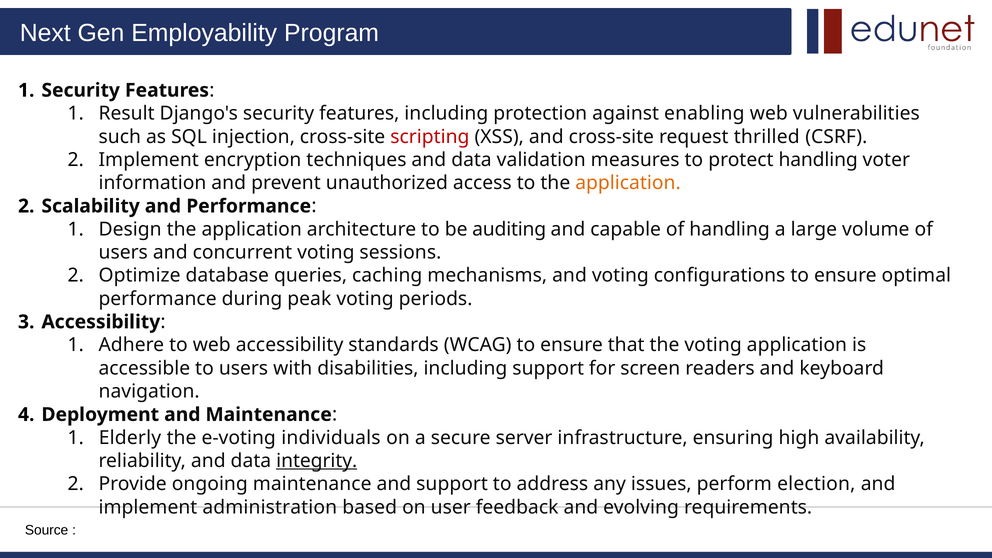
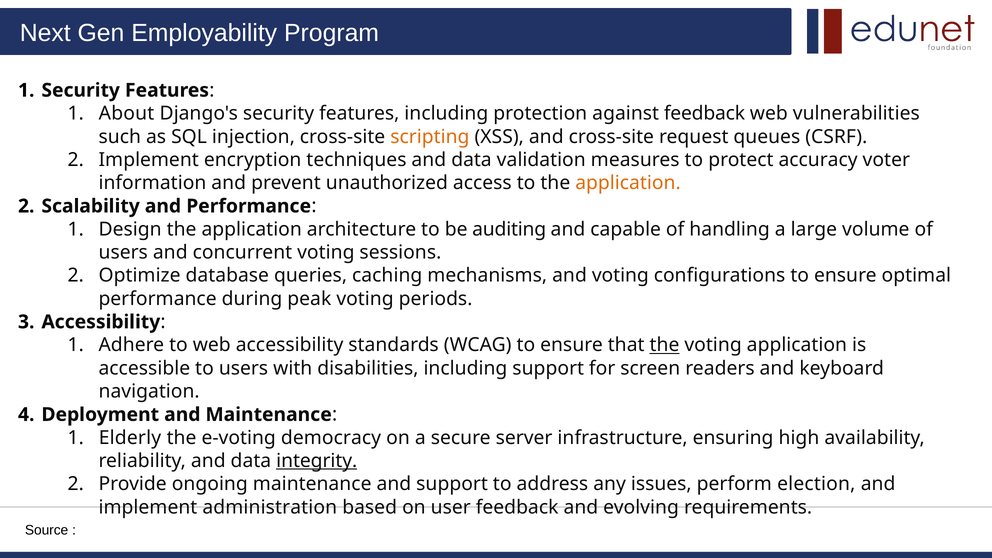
Result: Result -> About
against enabling: enabling -> feedback
scripting colour: red -> orange
thrilled: thrilled -> queues
protect handling: handling -> accuracy
the at (665, 345) underline: none -> present
individuals: individuals -> democracy
